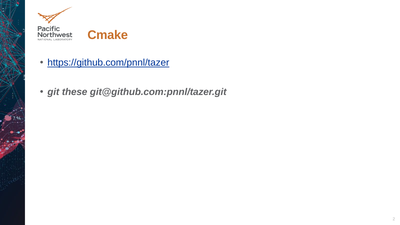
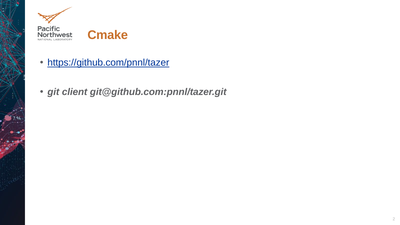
these: these -> client
